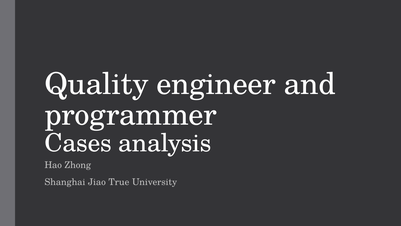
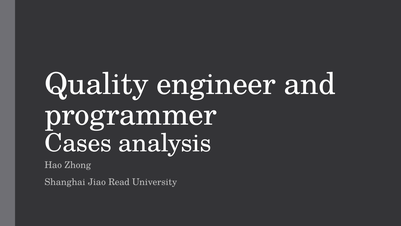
True: True -> Read
